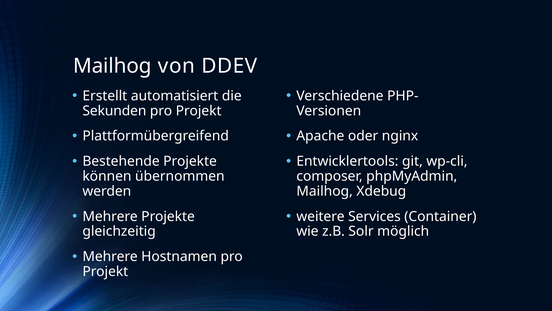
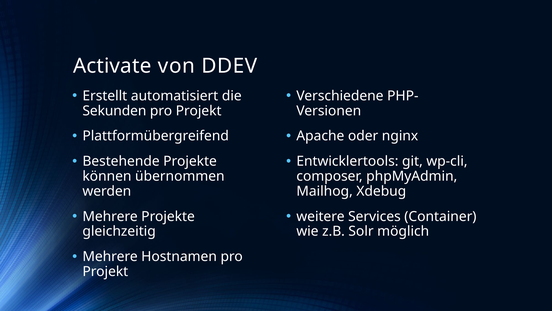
Mailhog at (112, 66): Mailhog -> Activate
